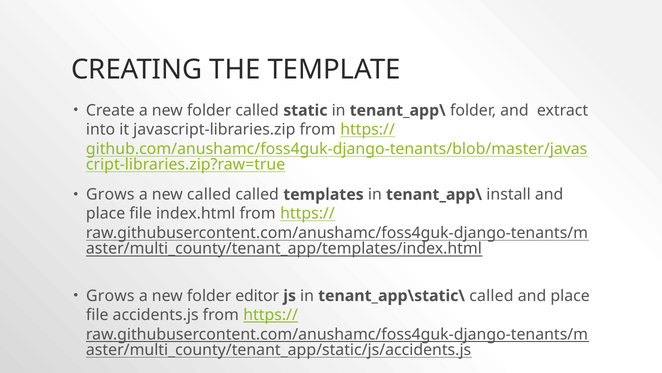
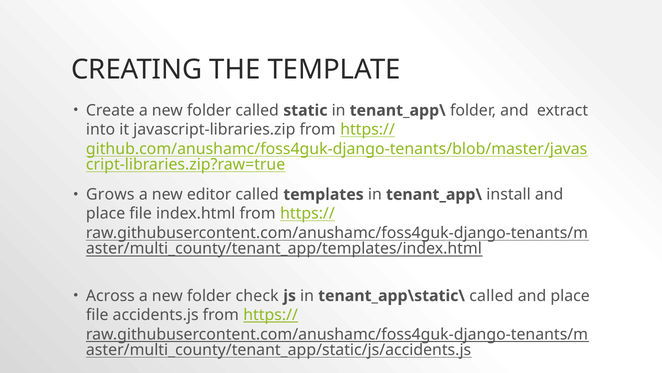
new called: called -> editor
Grows at (110, 295): Grows -> Across
editor: editor -> check
